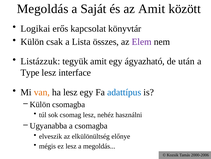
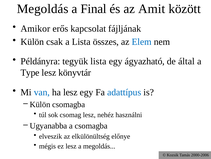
Saját: Saját -> Final
Logikai: Logikai -> Amikor
könyvtár: könyvtár -> fájljának
Elem colour: purple -> blue
Listázzuk: Listázzuk -> Példányra
tegyük amit: amit -> lista
után: után -> által
interface: interface -> könyvtár
van colour: orange -> blue
